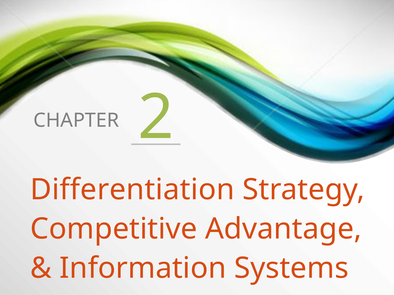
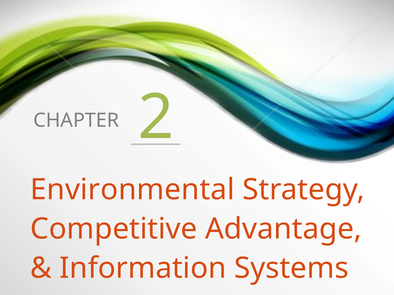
Differentiation: Differentiation -> Environmental
